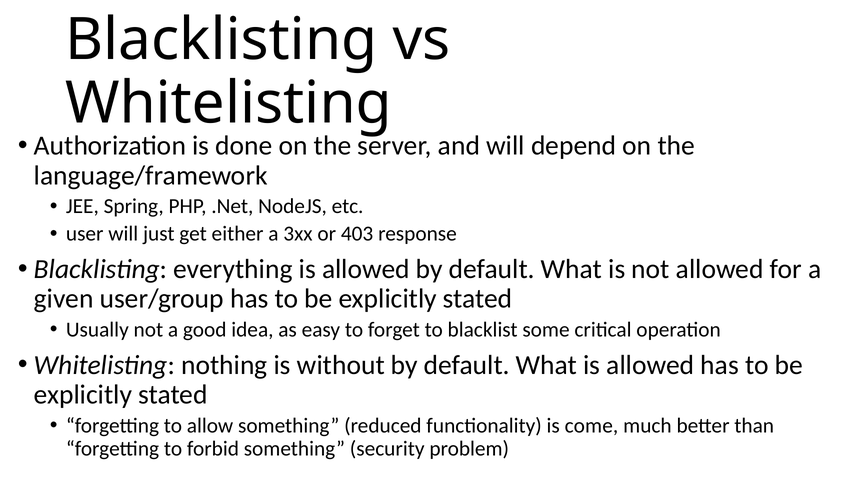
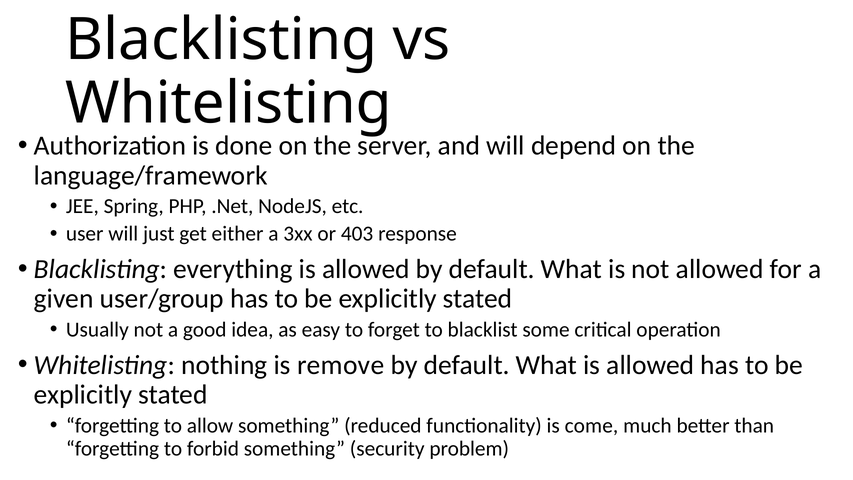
without: without -> remove
